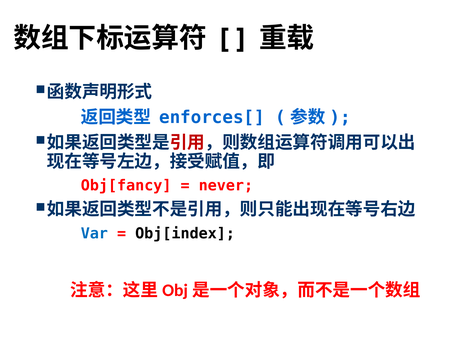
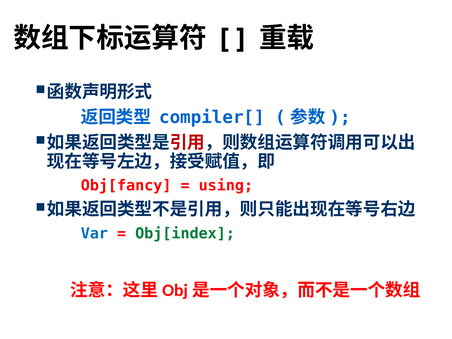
enforces[: enforces[ -> compiler[
never: never -> using
Obj[index colour: black -> green
